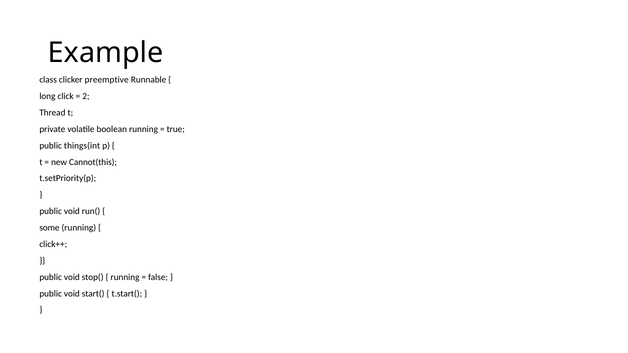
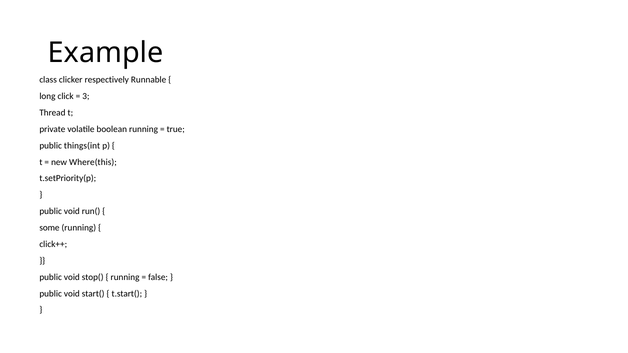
preemptive: preemptive -> respectively
2: 2 -> 3
Cannot(this: Cannot(this -> Where(this
